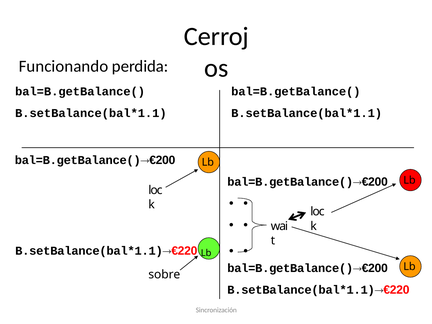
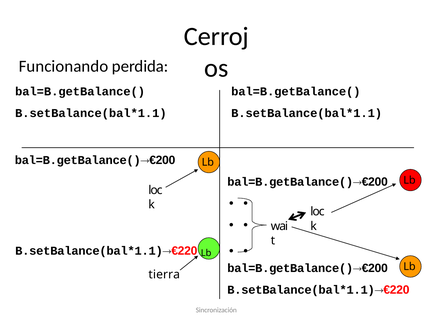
sobre: sobre -> tierra
